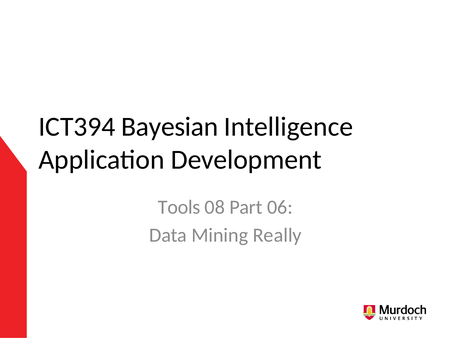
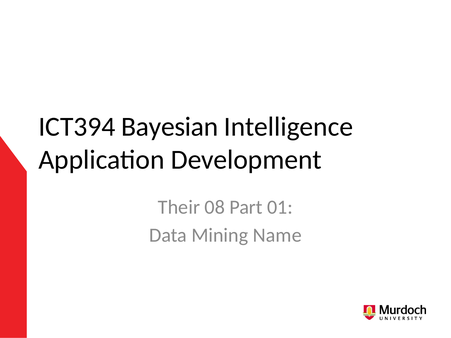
Tools: Tools -> Their
06: 06 -> 01
Really: Really -> Name
